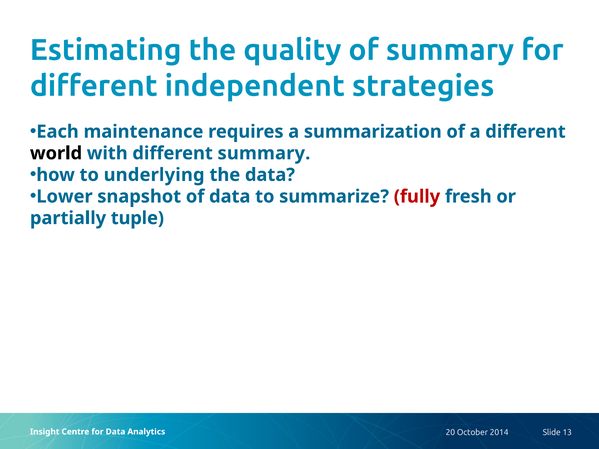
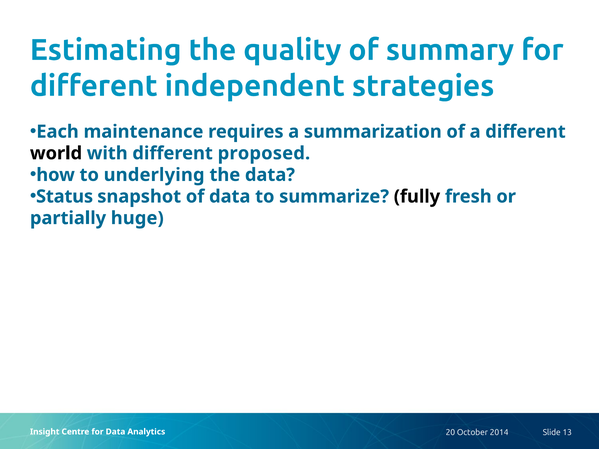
different summary: summary -> proposed
Lower: Lower -> Status
fully colour: red -> black
tuple: tuple -> huge
